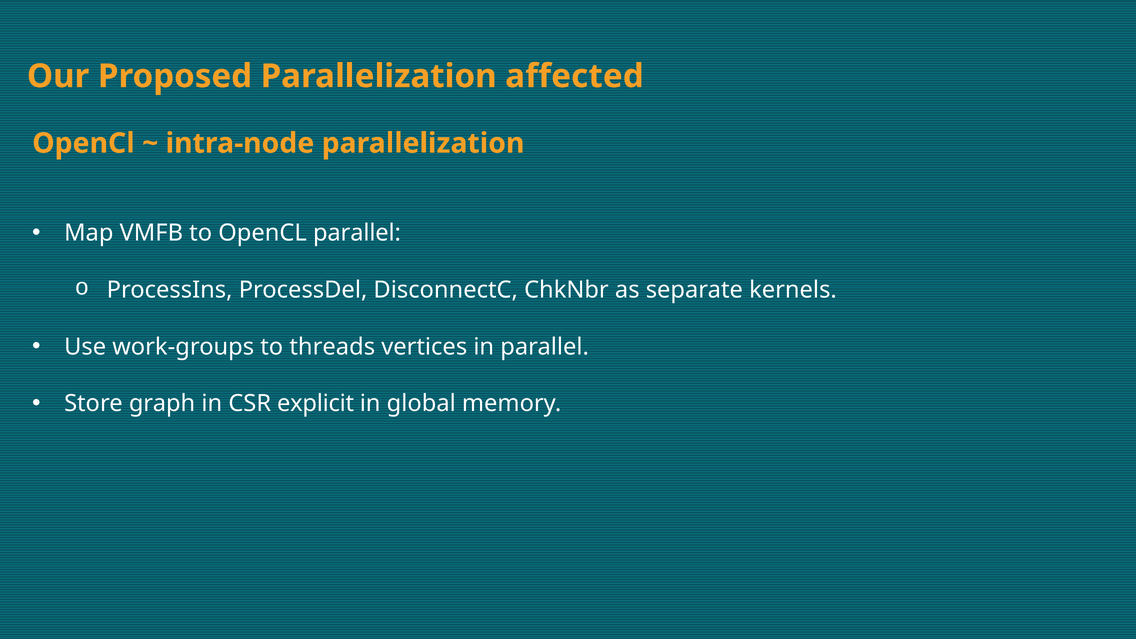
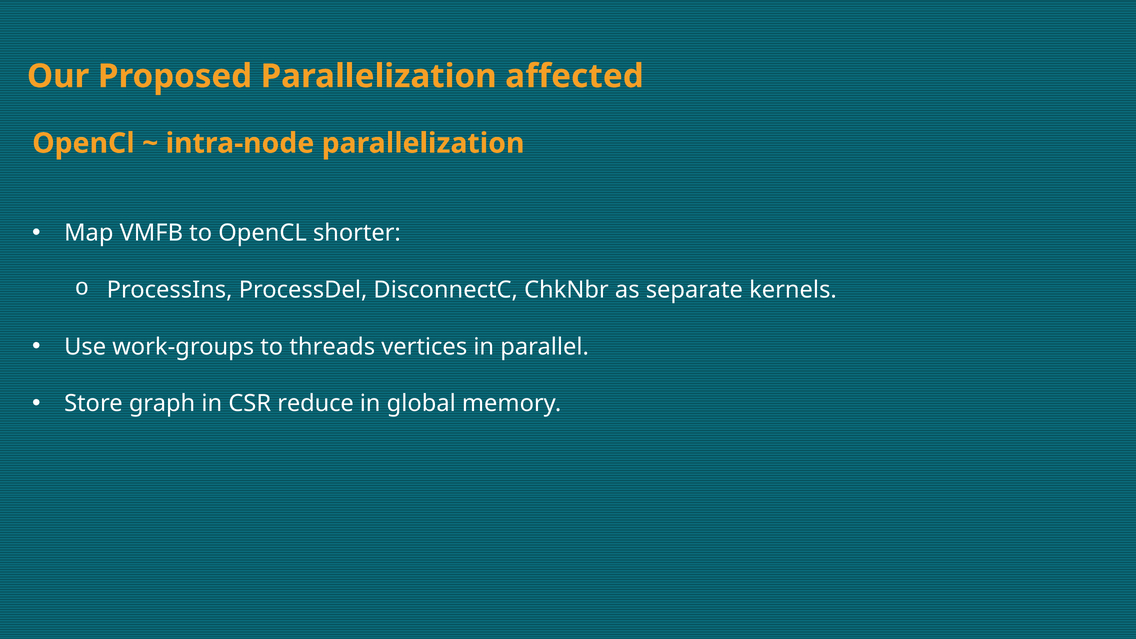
OpenCL parallel: parallel -> shorter
explicit: explicit -> reduce
